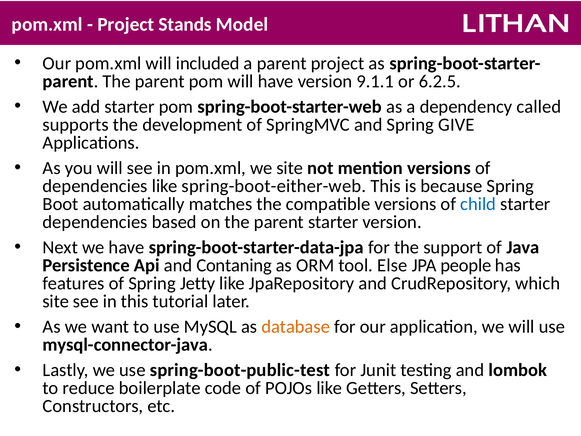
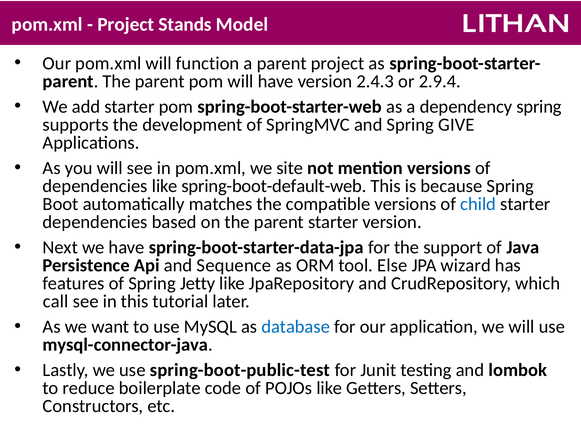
included: included -> function
9.1.1: 9.1.1 -> 2.4.3
6.2.5: 6.2.5 -> 2.9.4
dependency called: called -> spring
spring-boot-either-web: spring-boot-either-web -> spring-boot-default-web
Contaning: Contaning -> Sequence
people: people -> wizard
site at (56, 301): site -> call
database colour: orange -> blue
